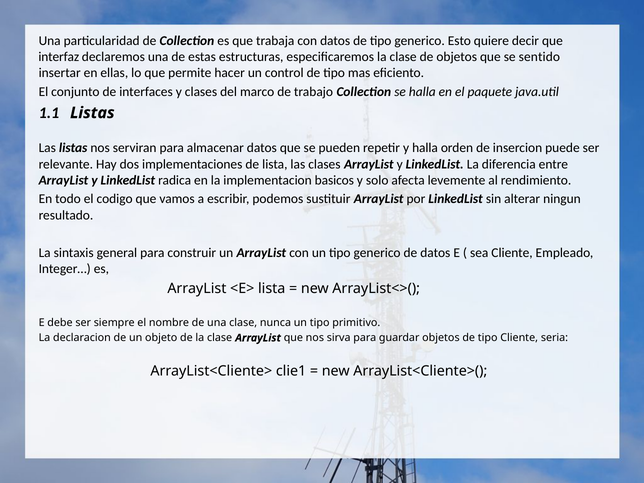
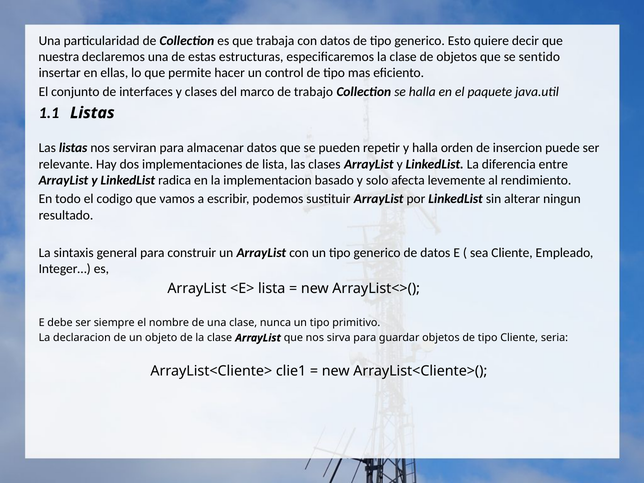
interfaz: interfaz -> nuestra
basicos: basicos -> basado
